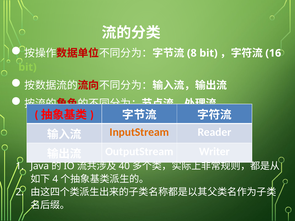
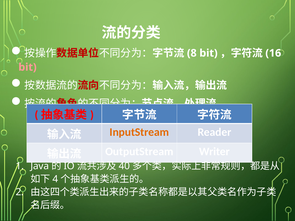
bit at (28, 67) colour: light green -> pink
